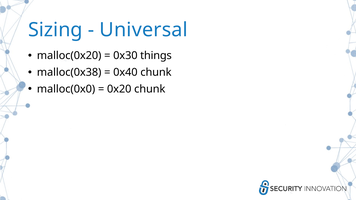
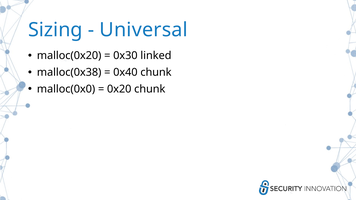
things: things -> linked
